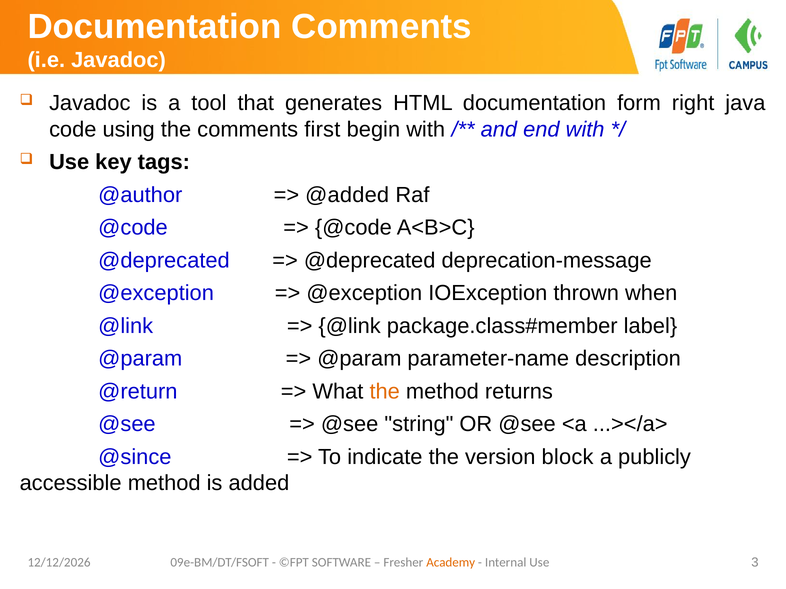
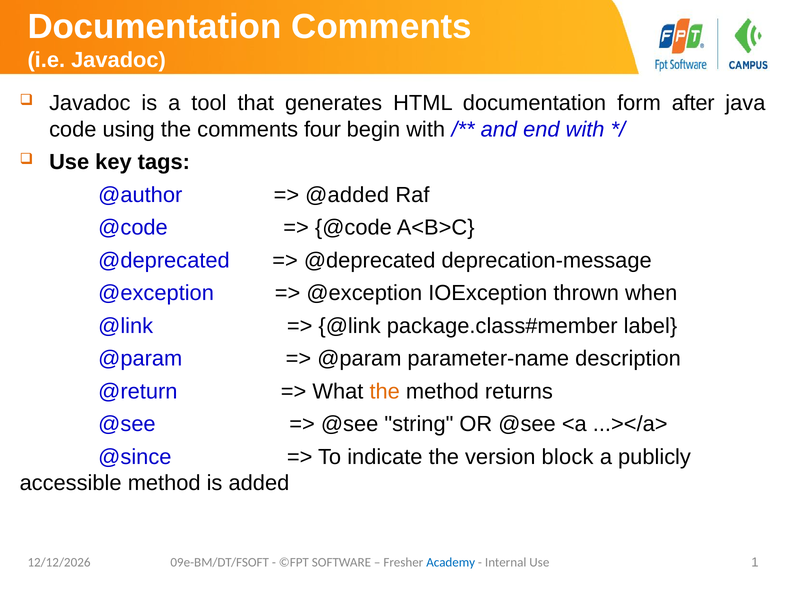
right: right -> after
first: first -> four
Academy colour: orange -> blue
3: 3 -> 1
